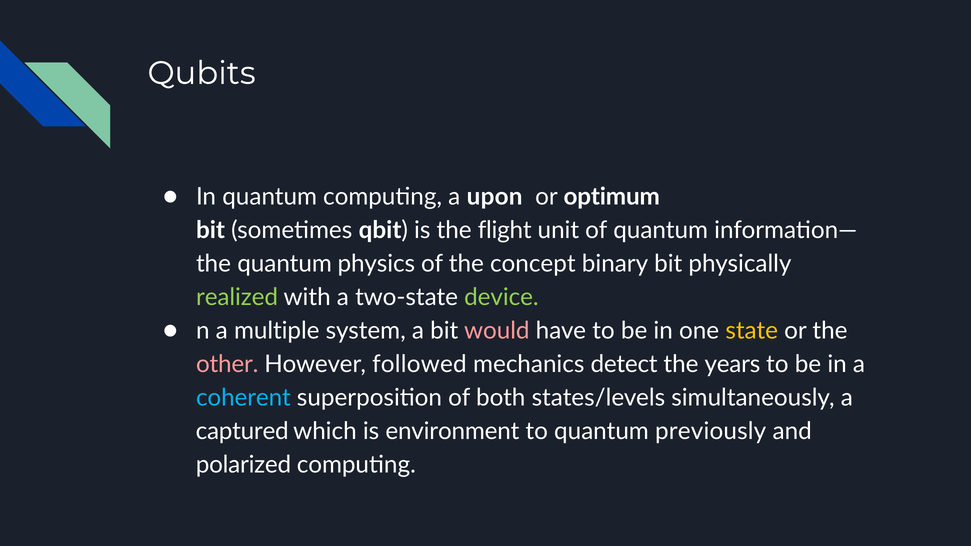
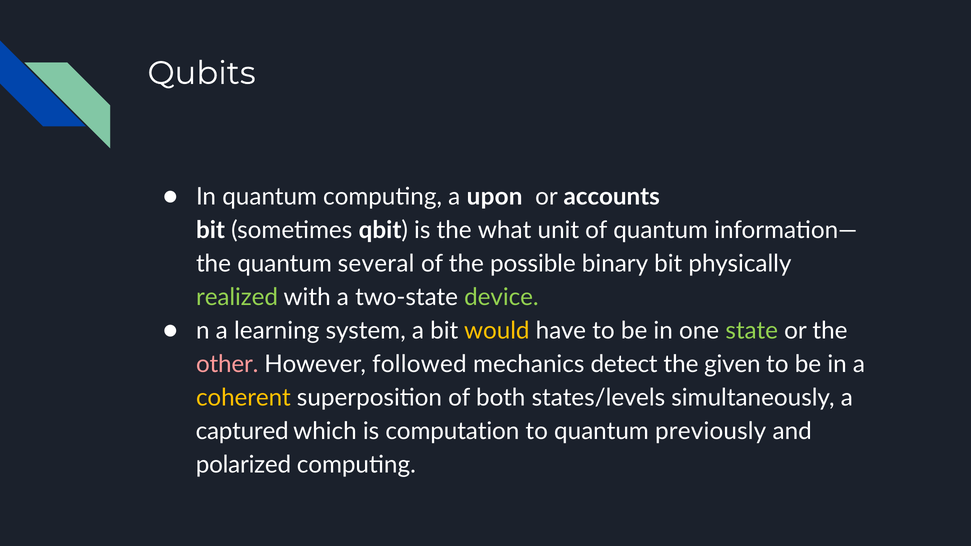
optimum: optimum -> accounts
flight: flight -> what
physics: physics -> several
concept: concept -> possible
multiple: multiple -> learning
would colour: pink -> yellow
state colour: yellow -> light green
years: years -> given
coherent colour: light blue -> yellow
environment: environment -> computation
